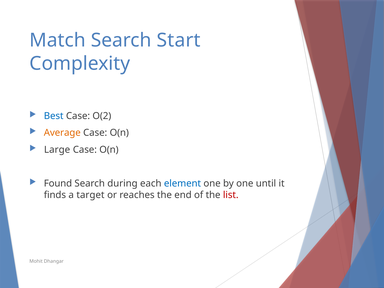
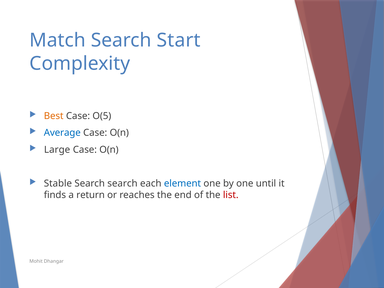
Best colour: blue -> orange
O(2: O(2 -> O(5
Average colour: orange -> blue
Found: Found -> Stable
Search during: during -> search
target: target -> return
